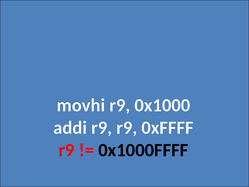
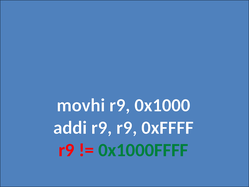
0x1000FFFF colour: black -> green
